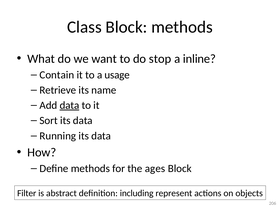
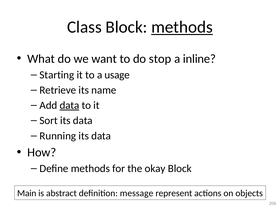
methods at (182, 27) underline: none -> present
Contain: Contain -> Starting
ages: ages -> okay
Filter: Filter -> Main
including: including -> message
